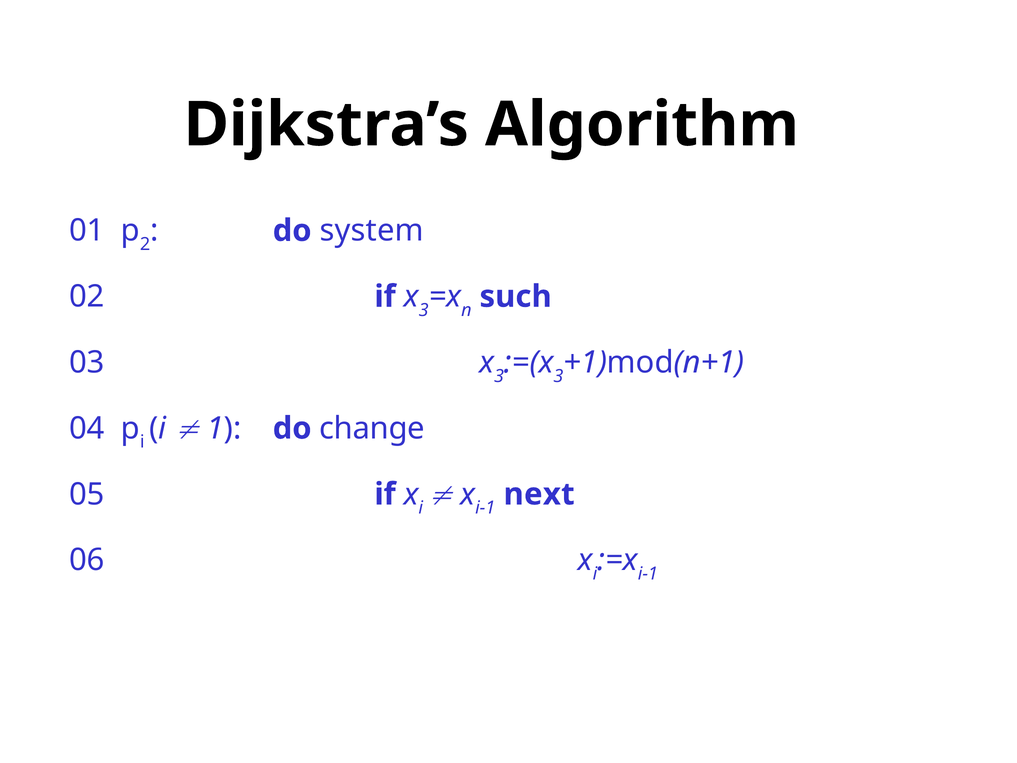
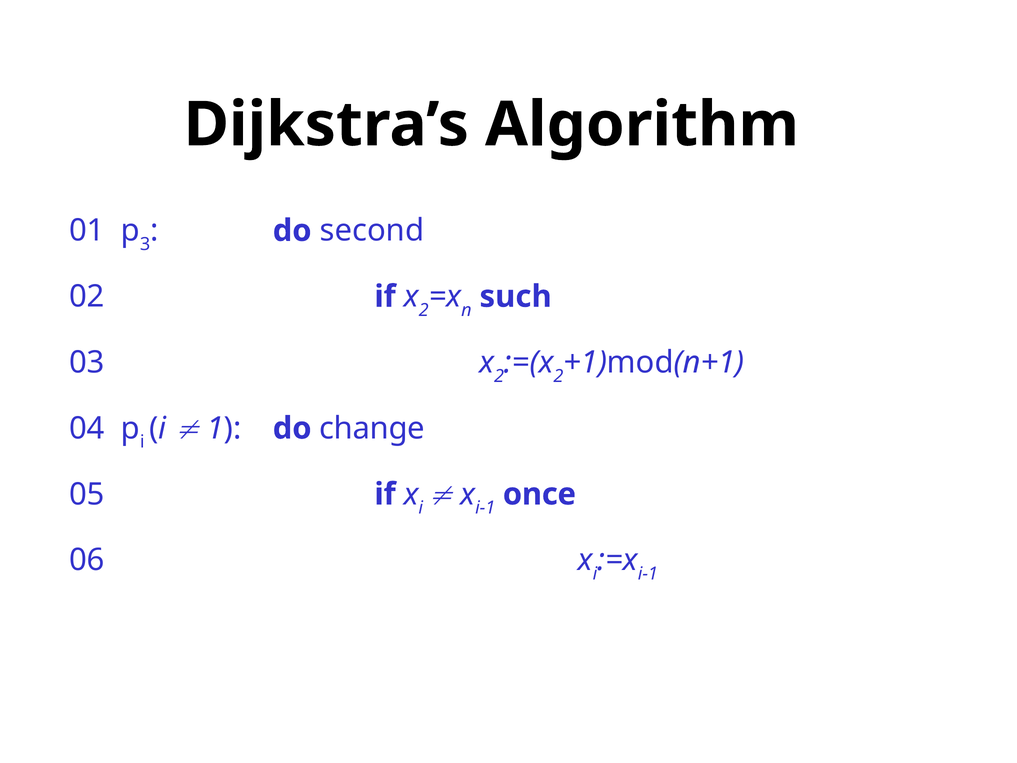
2: 2 -> 3
system: system -> second
3 at (424, 310): 3 -> 2
3 at (499, 376): 3 -> 2
3 at (558, 376): 3 -> 2
next: next -> once
